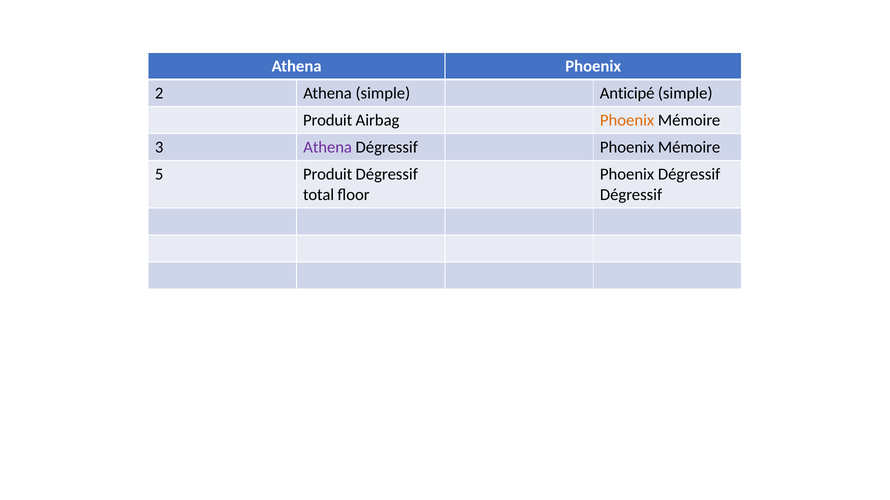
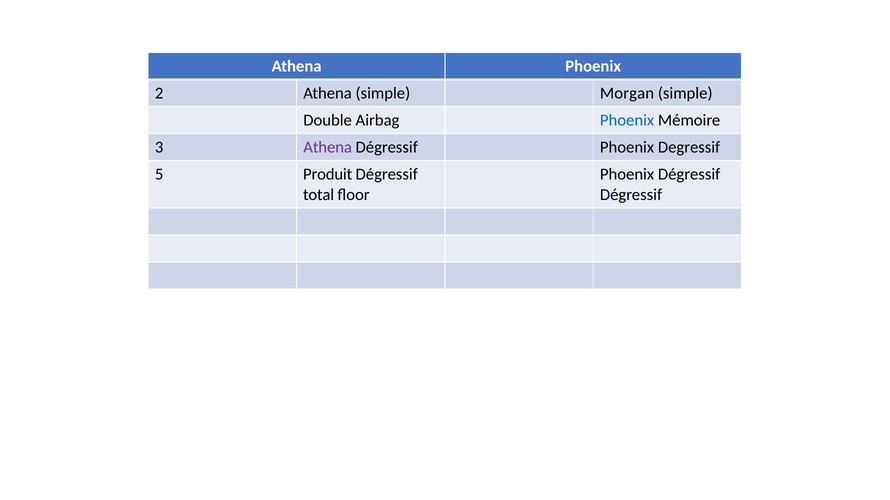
Anticipé: Anticipé -> Morgan
Produit at (328, 120): Produit -> Double
Phoenix at (627, 120) colour: orange -> blue
Dégressif Phoenix Mémoire: Mémoire -> Degressif
